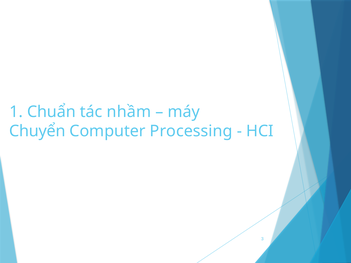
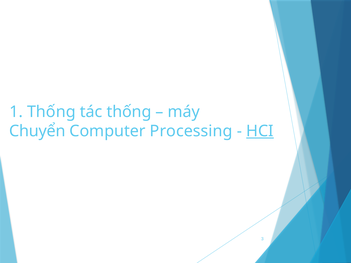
1 Chuẩn: Chuẩn -> Thống
tác nhầm: nhầm -> thống
HCI underline: none -> present
